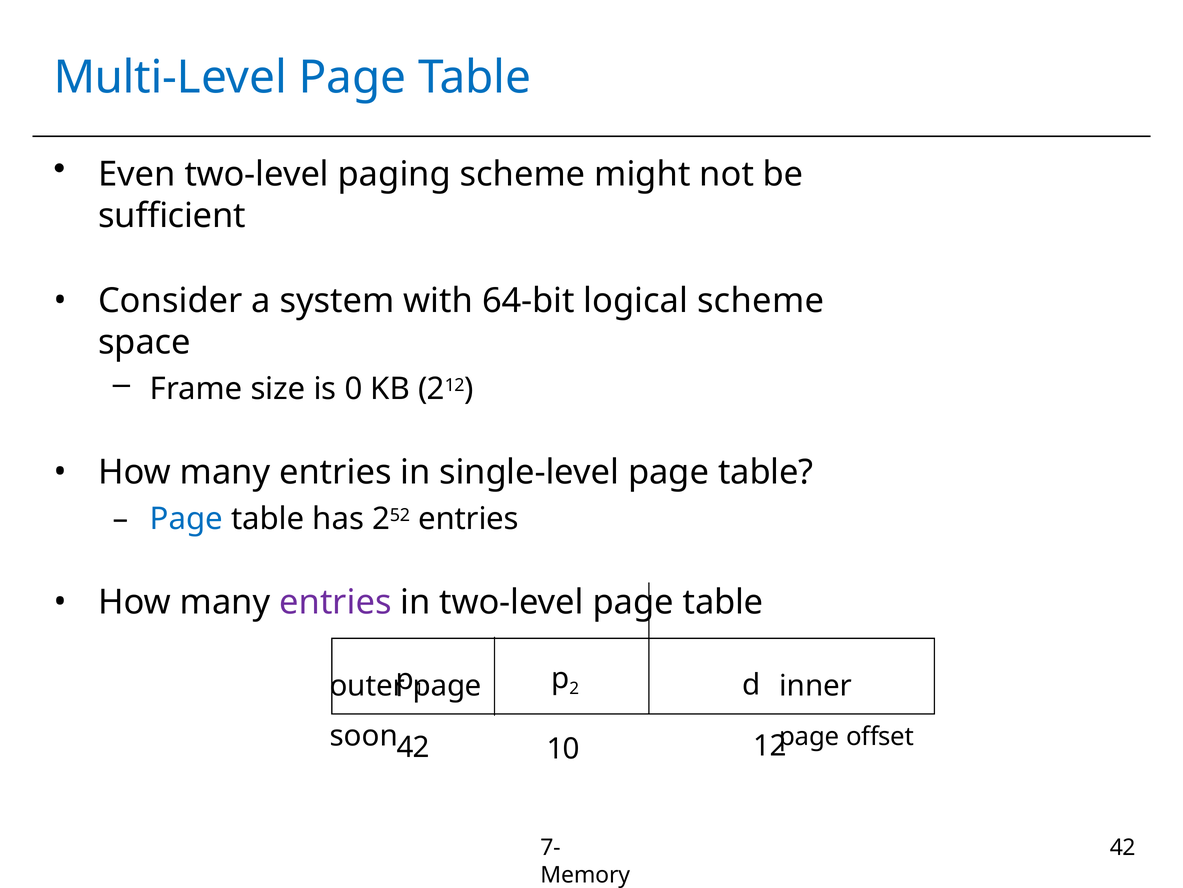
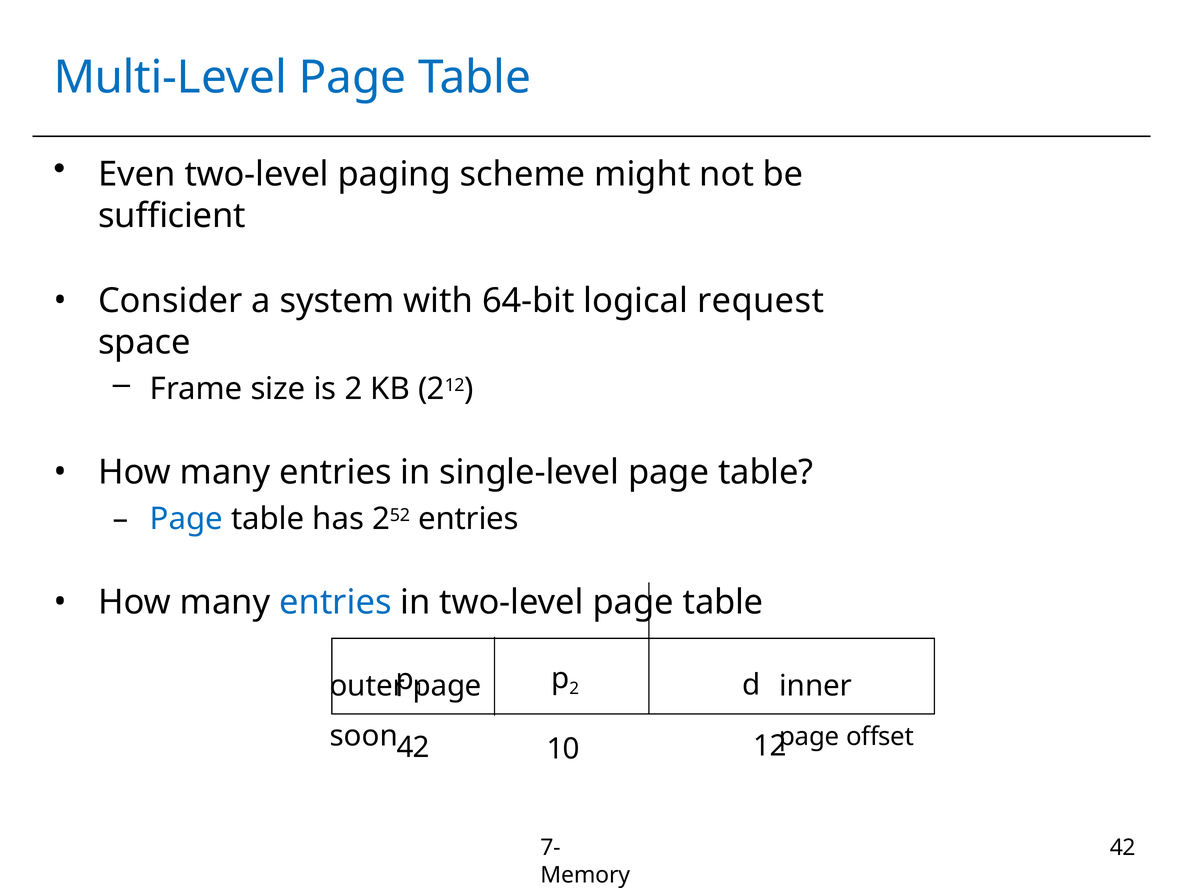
logical scheme: scheme -> request
is 0: 0 -> 2
entries at (335, 602) colour: purple -> blue
